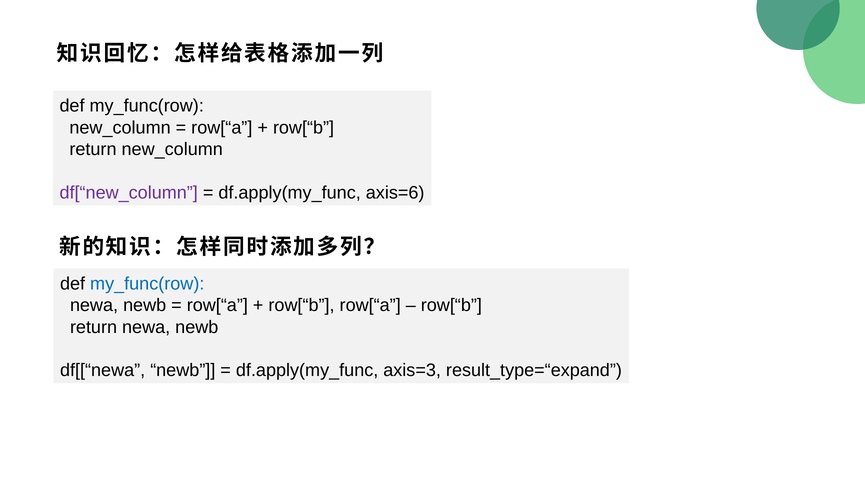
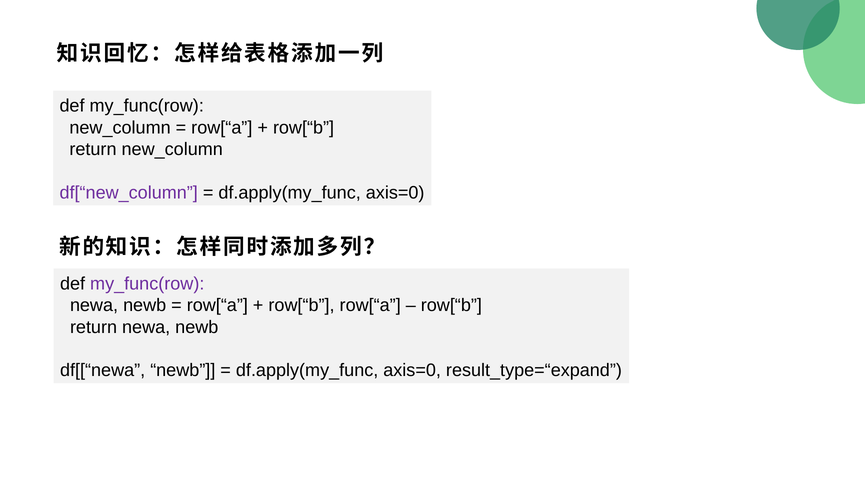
axis=6 at (395, 192): axis=6 -> axis=0
my_func(row at (147, 284) colour: blue -> purple
axis=3 at (412, 370): axis=3 -> axis=0
